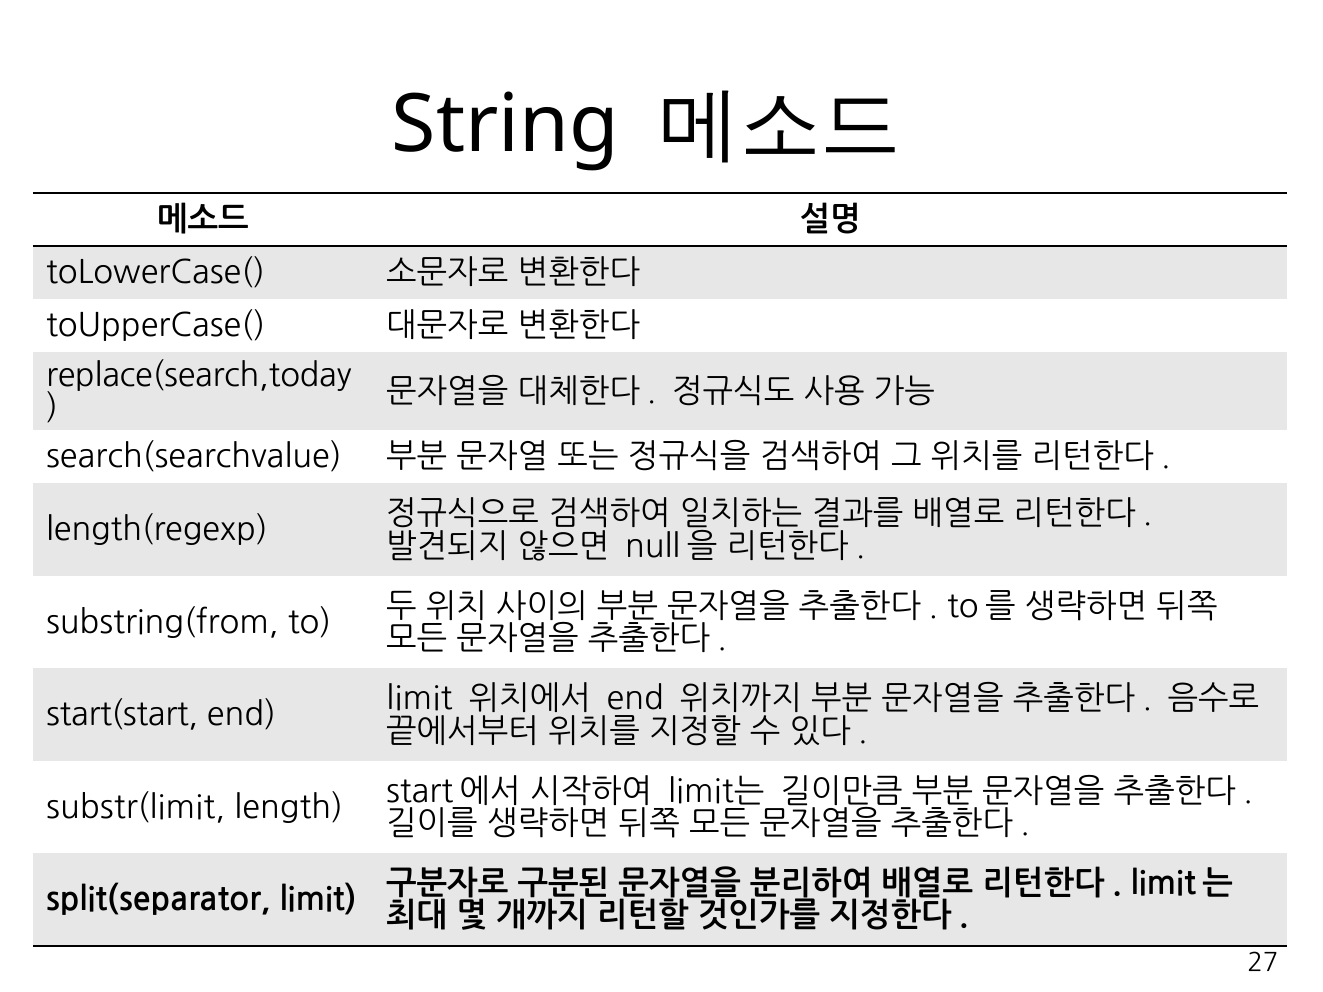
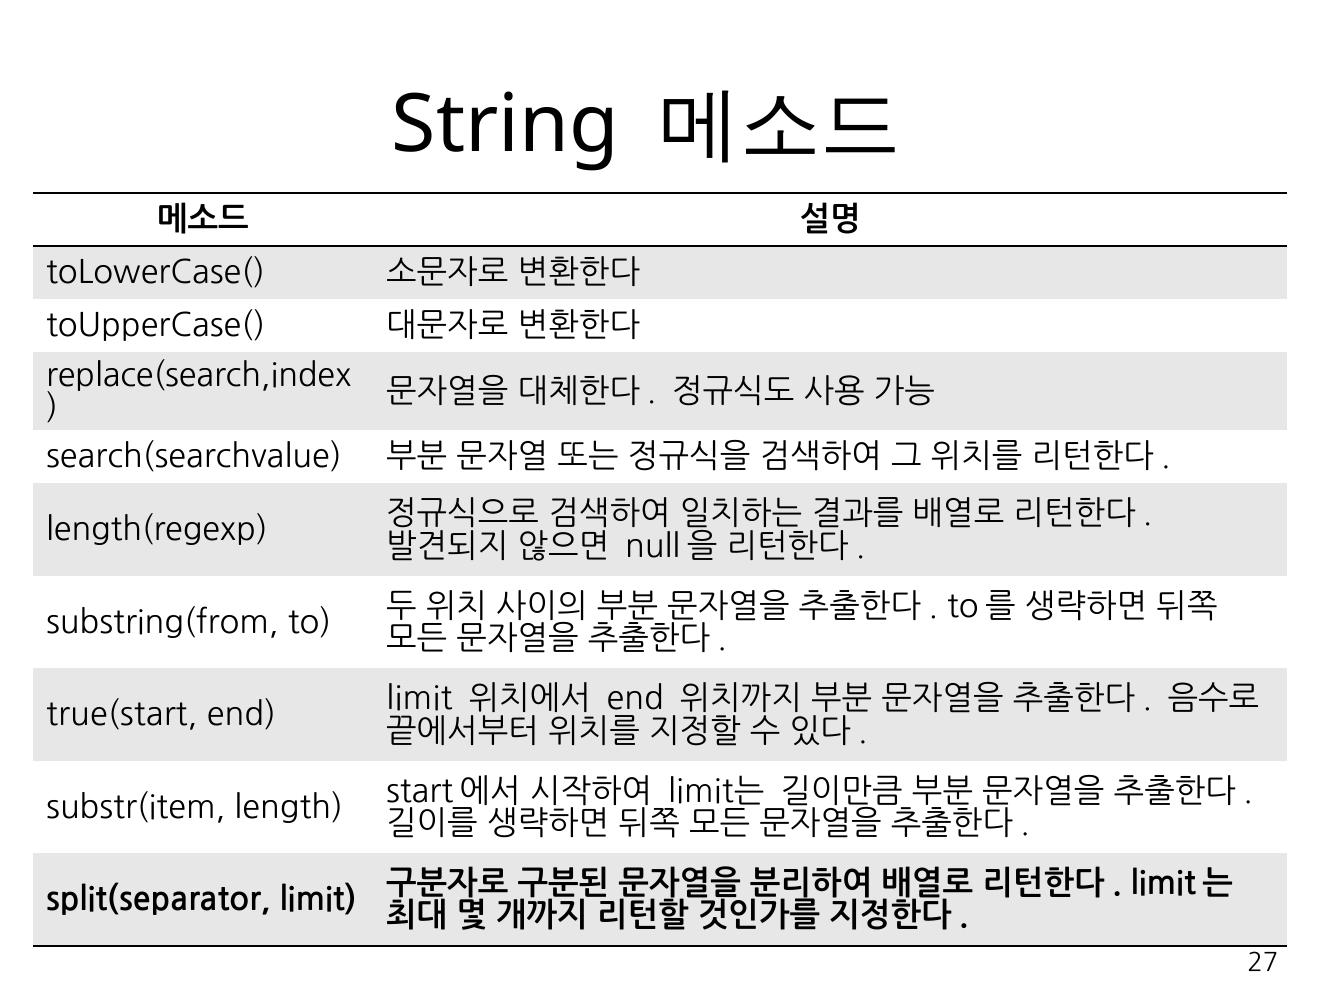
replace(search,today: replace(search,today -> replace(search,index
start(start: start(start -> true(start
substr(limit: substr(limit -> substr(item
